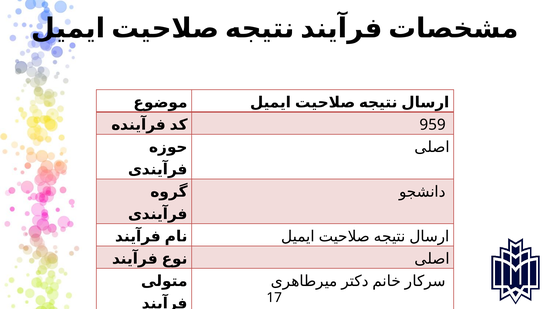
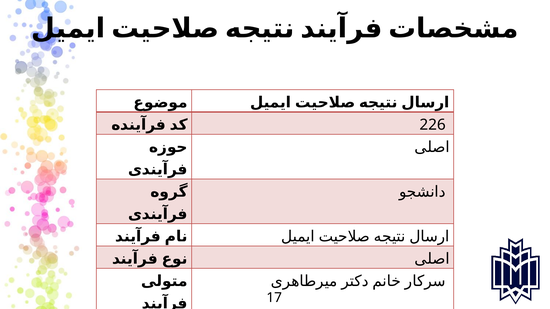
959: 959 -> 226
